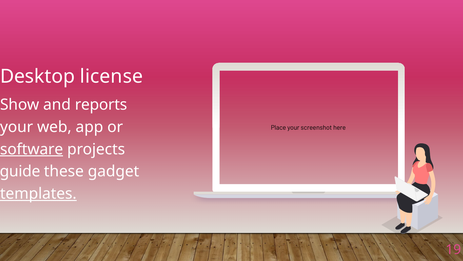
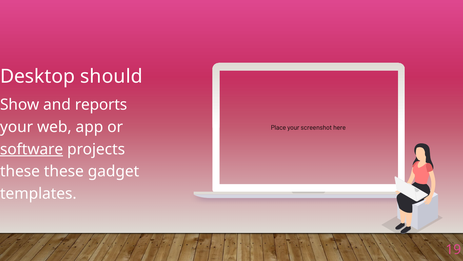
license: license -> should
guide at (20, 171): guide -> these
templates underline: present -> none
